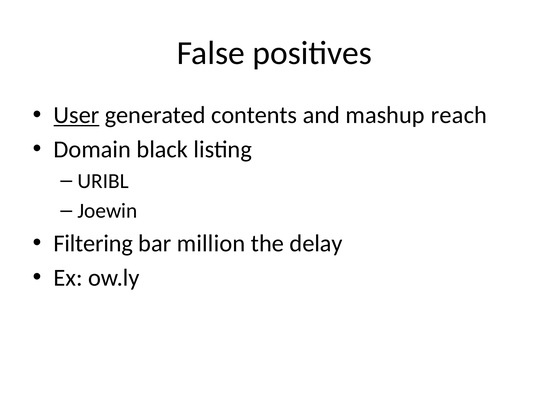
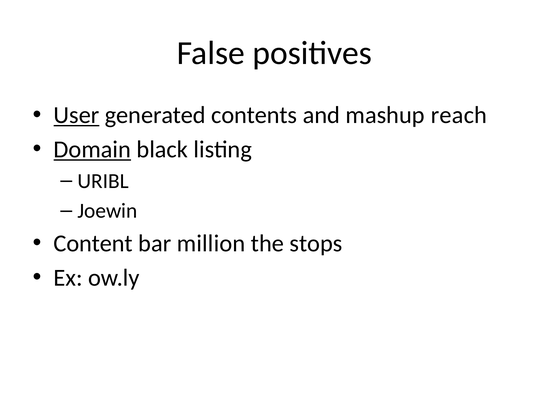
Domain underline: none -> present
Filtering: Filtering -> Content
delay: delay -> stops
